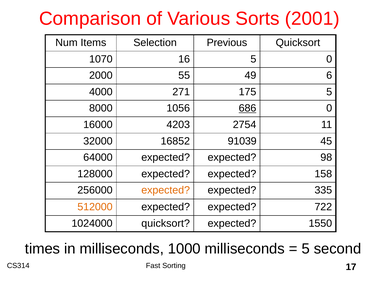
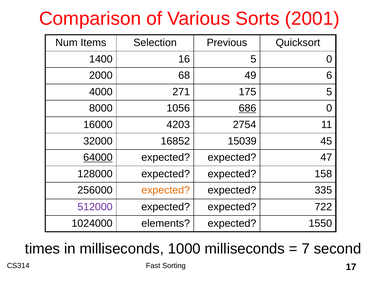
1070: 1070 -> 1400
55: 55 -> 68
91039: 91039 -> 15039
64000 underline: none -> present
98: 98 -> 47
512000 colour: orange -> purple
1024000 quicksort: quicksort -> elements
5 at (306, 249): 5 -> 7
